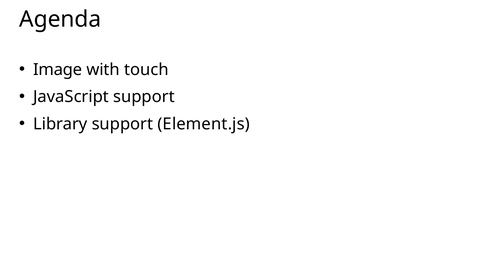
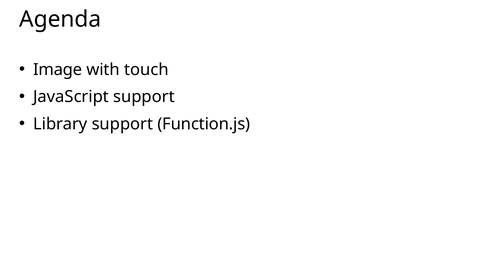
Element.js: Element.js -> Function.js
